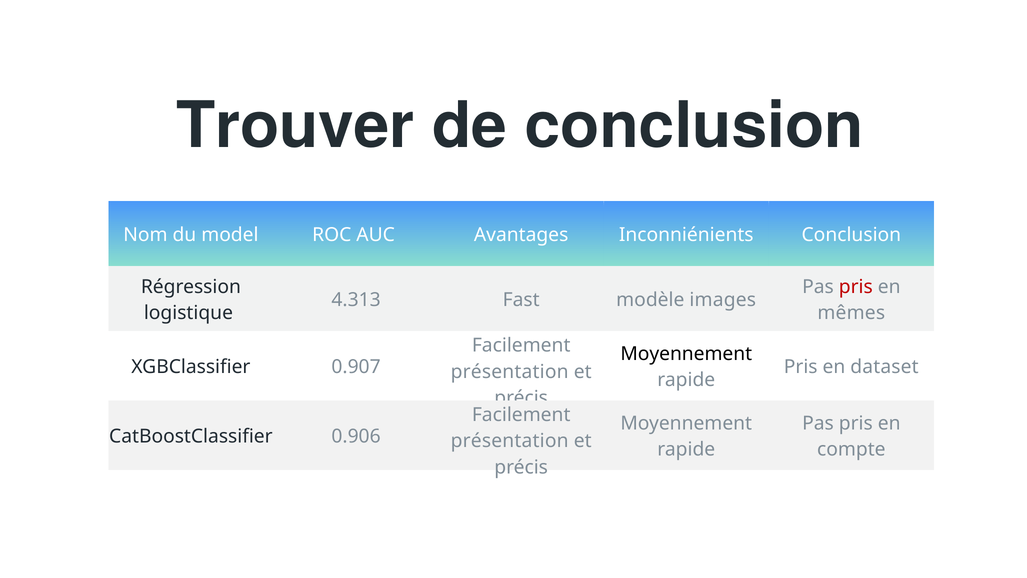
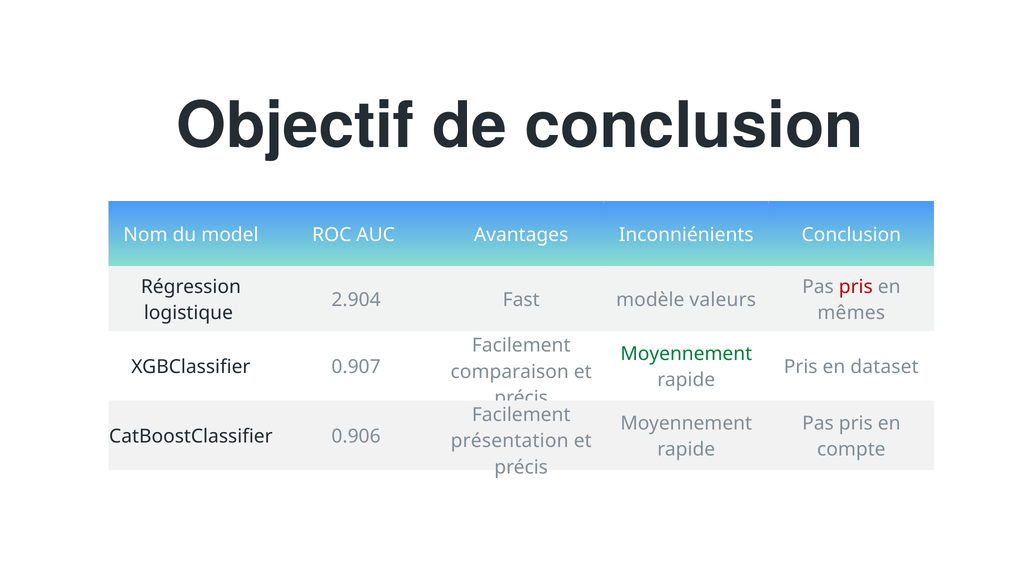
Trouver: Trouver -> Objectif
4.313: 4.313 -> 2.904
images: images -> valeurs
Moyennement at (686, 354) colour: black -> green
présentation at (510, 371): présentation -> comparaison
